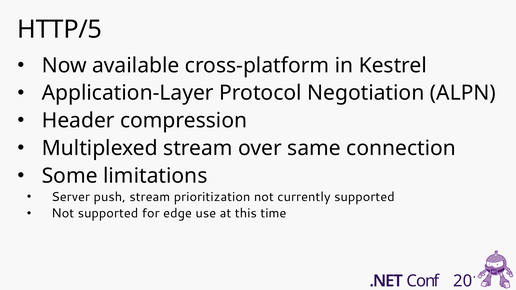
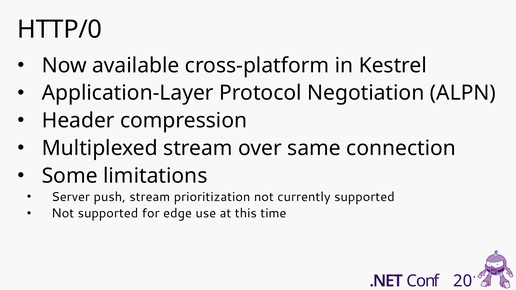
HTTP/5: HTTP/5 -> HTTP/0
